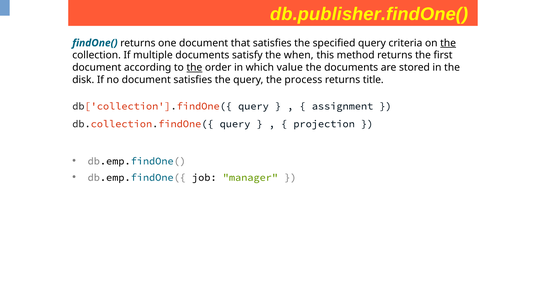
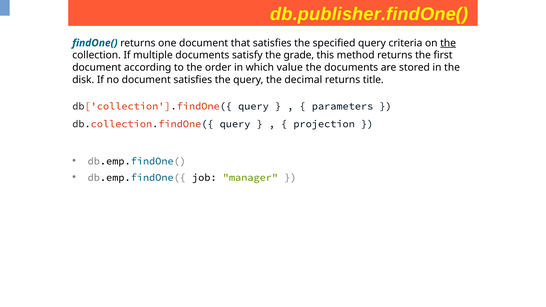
when: when -> grade
the at (194, 68) underline: present -> none
process: process -> decimal
assignment: assignment -> parameters
